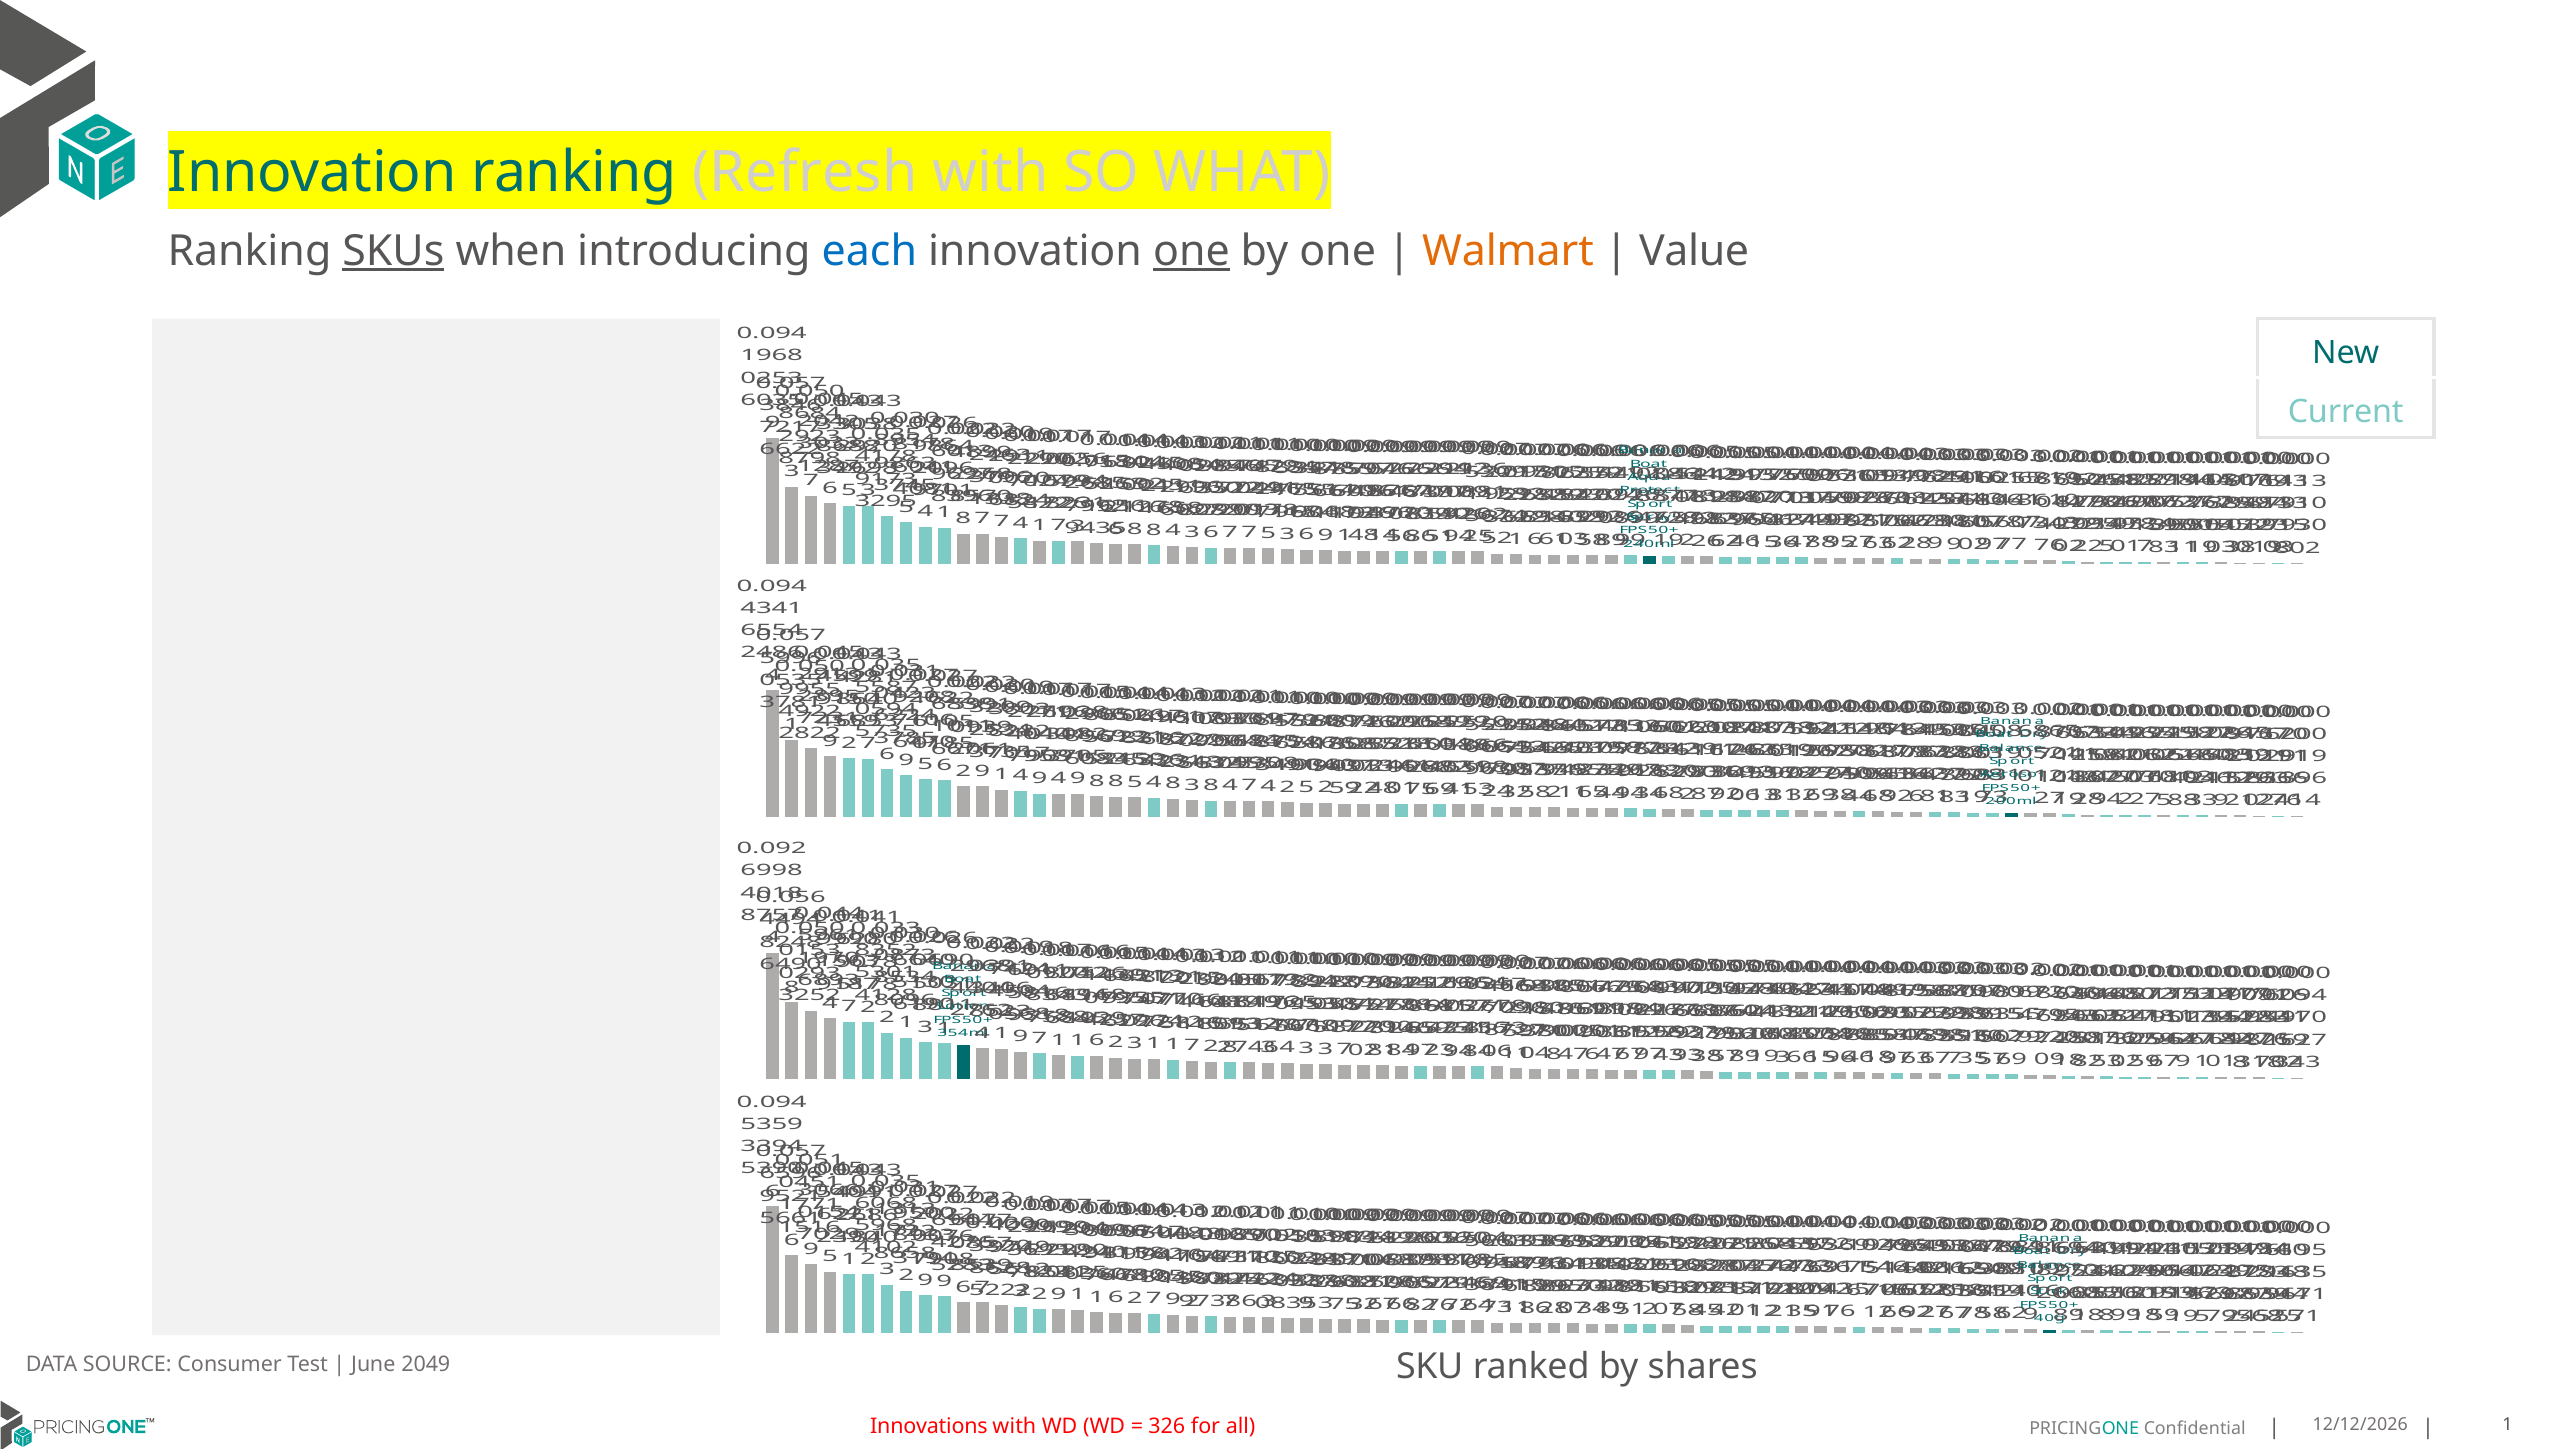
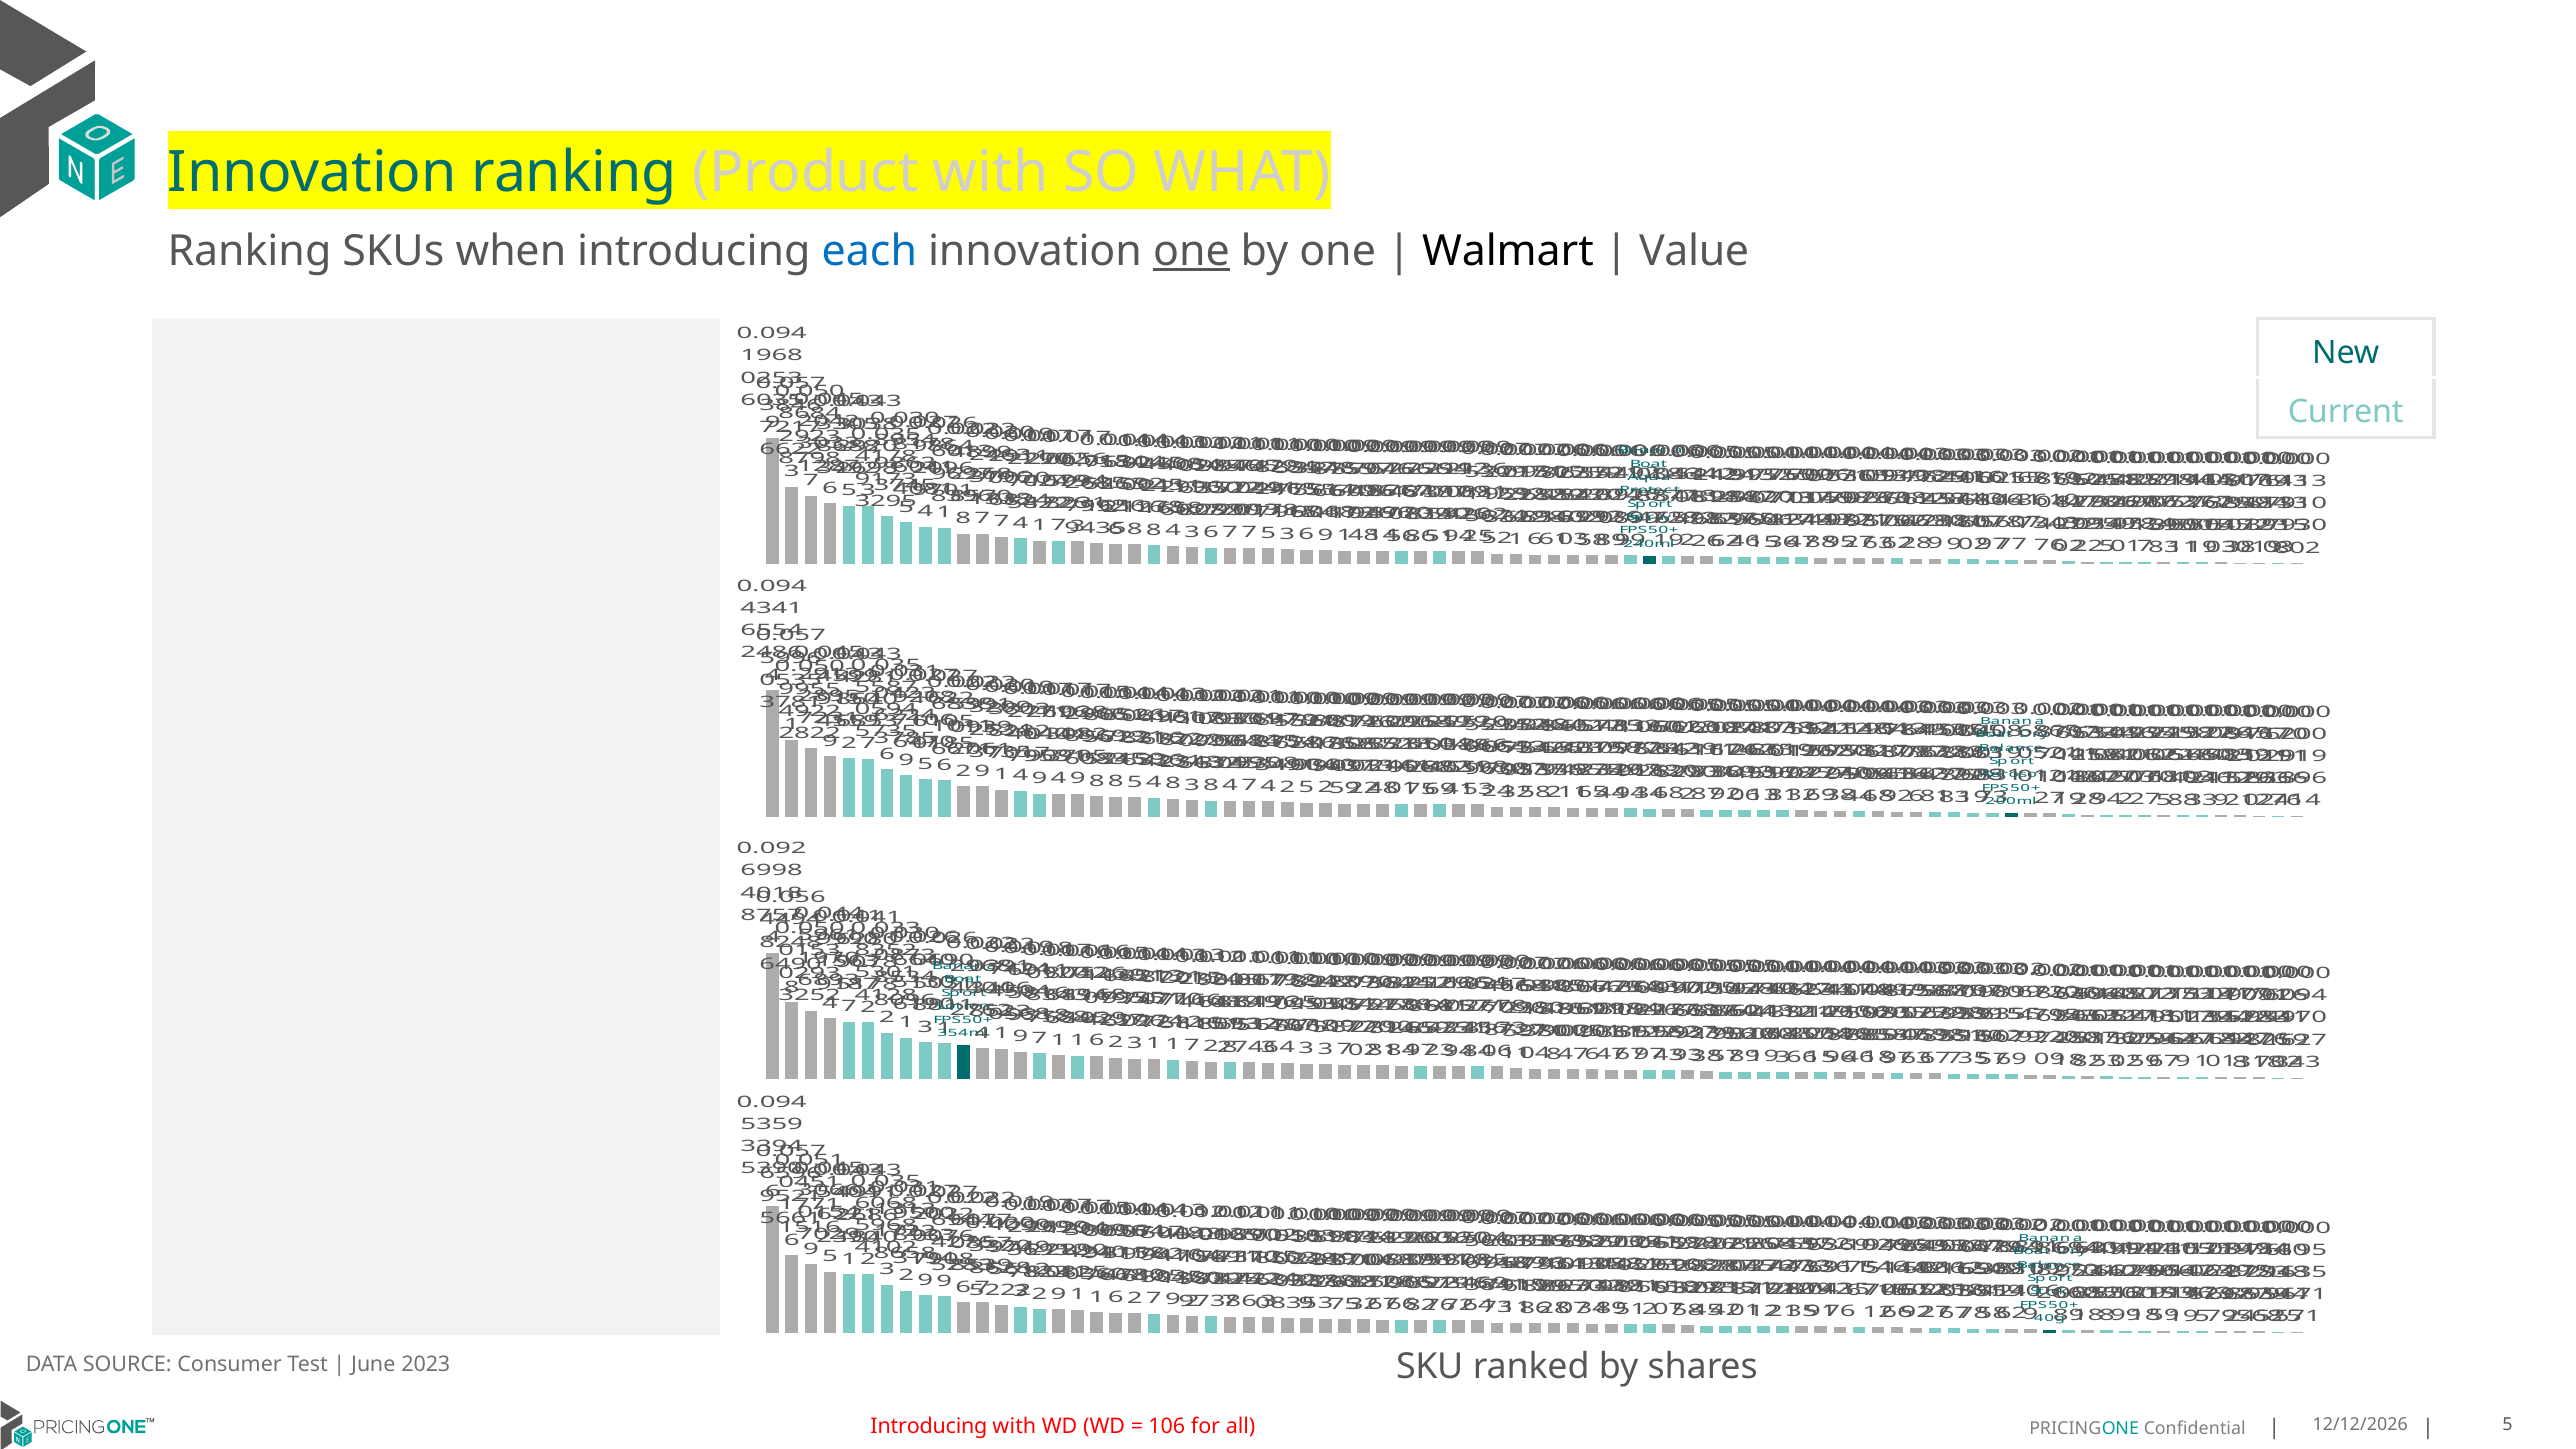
Refresh: Refresh -> Product
SKUs underline: present -> none
Walmart colour: orange -> black
2049: 2049 -> 2023
Innovations at (929, 1426): Innovations -> Introducing
326: 326 -> 106
all 1: 1 -> 5
